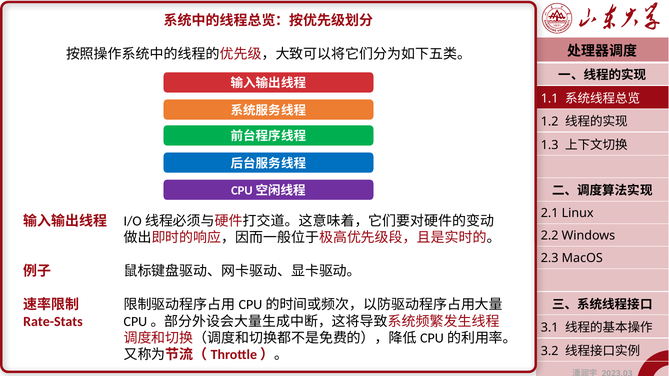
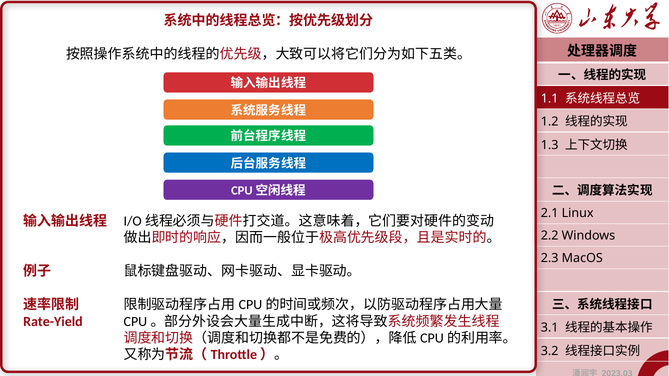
Rate-Stats: Rate-Stats -> Rate-Yield
